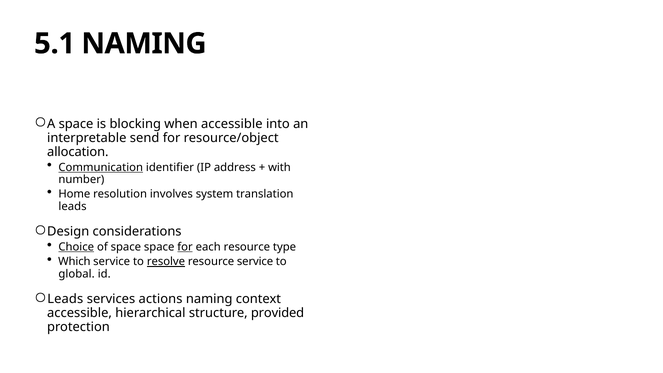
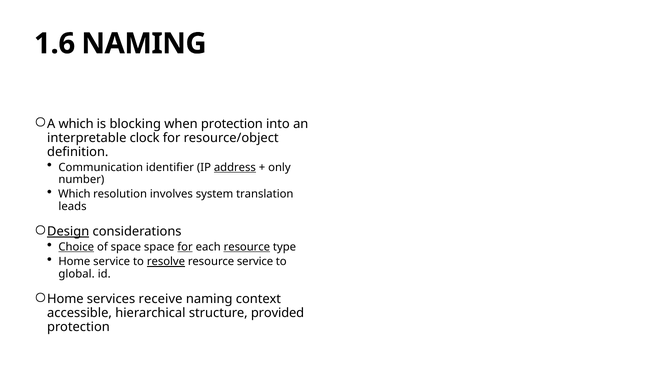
5.1: 5.1 -> 1.6
A space: space -> which
when accessible: accessible -> protection
send: send -> clock
allocation: allocation -> definition
Communication underline: present -> none
address underline: none -> present
with: with -> only
Home at (74, 194): Home -> Which
Design underline: none -> present
resource at (247, 247) underline: none -> present
Which at (74, 262): Which -> Home
Leads at (65, 299): Leads -> Home
actions: actions -> receive
